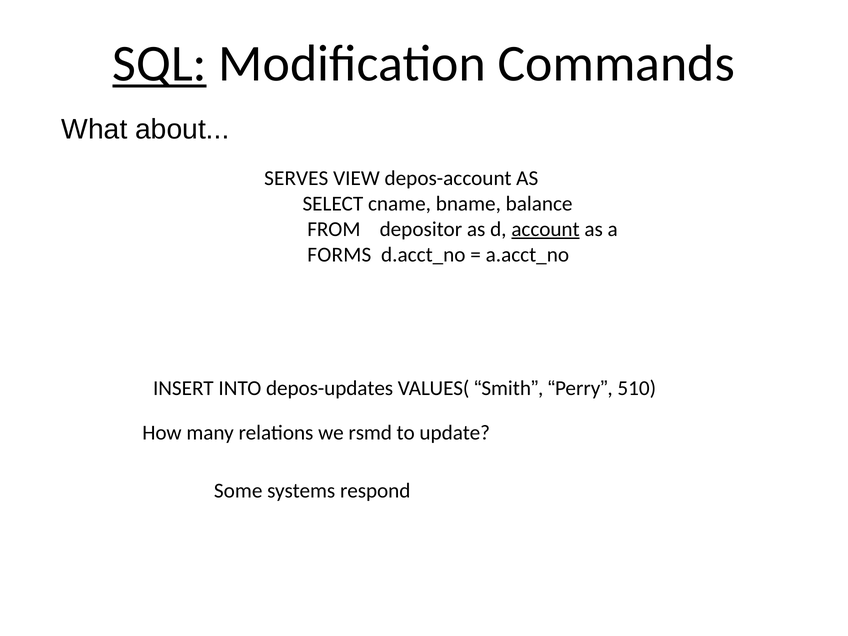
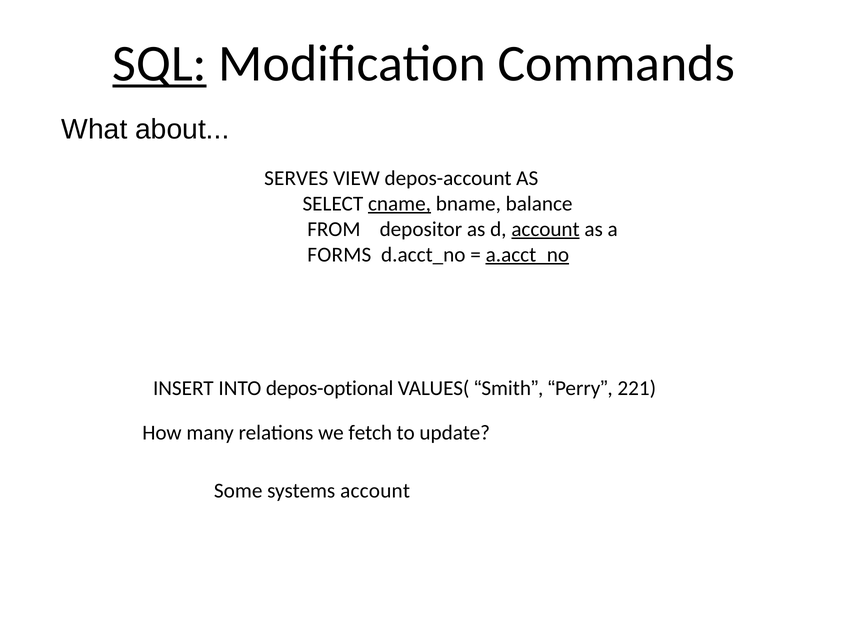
cname underline: none -> present
a.acct_no underline: none -> present
depos-updates: depos-updates -> depos-optional
510: 510 -> 221
rsmd: rsmd -> fetch
systems respond: respond -> account
